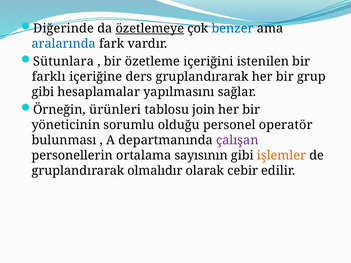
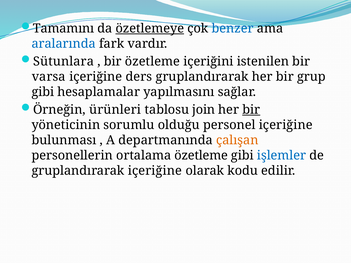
Diğerinde: Diğerinde -> Tamamını
farklı: farklı -> varsa
bir at (251, 110) underline: none -> present
personel operatör: operatör -> içeriğine
çalışan colour: purple -> orange
ortalama sayısının: sayısının -> özetleme
işlemler colour: orange -> blue
gruplandırarak olmalıdır: olmalıdır -> içeriğine
cebir: cebir -> kodu
